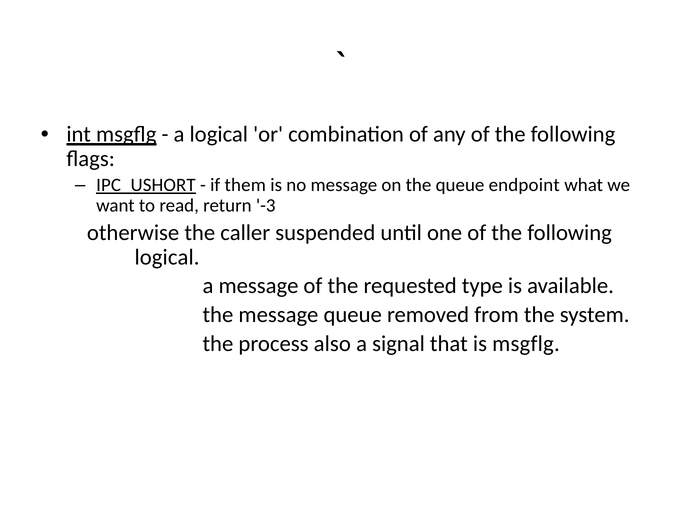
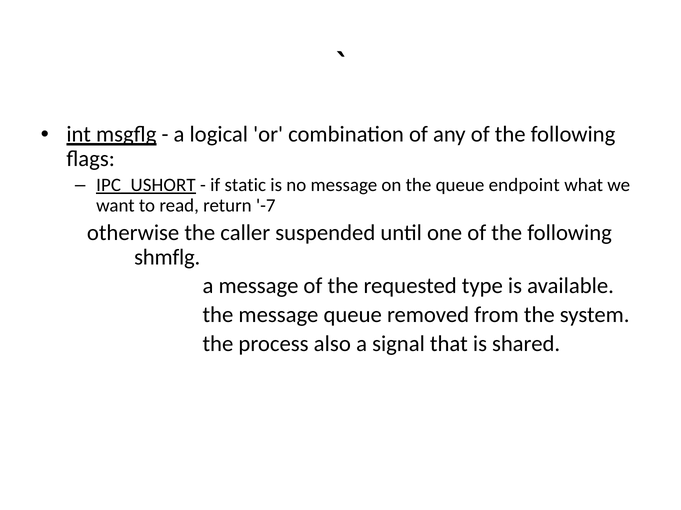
them: them -> static
-3: -3 -> -7
logical at (167, 257): logical -> shmflg
is msgflg: msgflg -> shared
